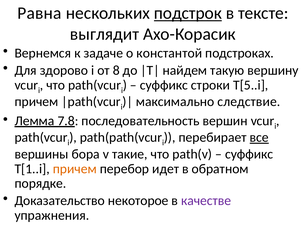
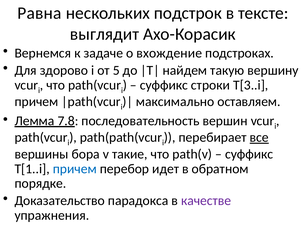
подстрок underline: present -> none
константой: константой -> вхождение
8: 8 -> 5
T[5..i: T[5..i -> T[3..i
следствие: следствие -> оставляем
причем at (75, 168) colour: orange -> blue
некоторое: некоторое -> парадокса
